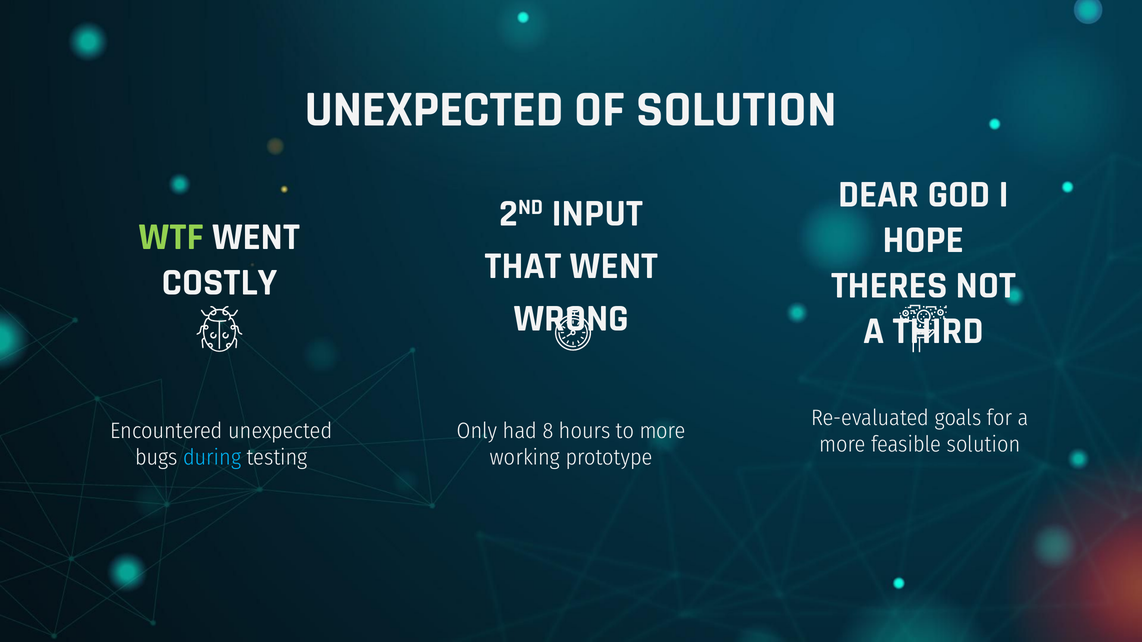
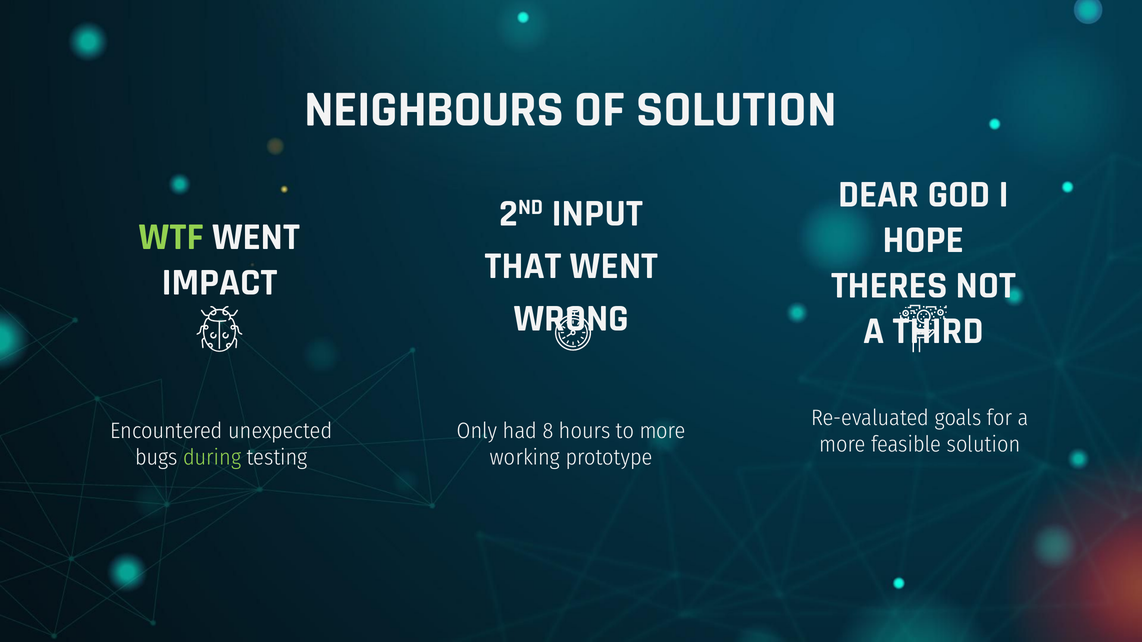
UNEXPECTED at (434, 109): UNEXPECTED -> NEIGHBOURS
COSTLY: COSTLY -> IMPACT
during colour: light blue -> light green
